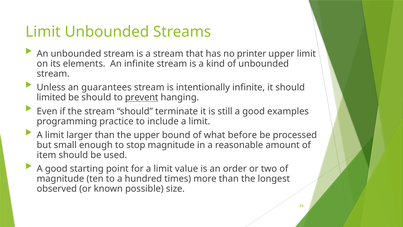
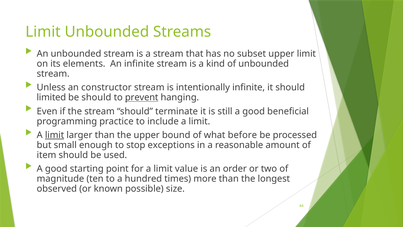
printer: printer -> subset
guarantees: guarantees -> constructor
examples: examples -> beneficial
limit at (55, 135) underline: none -> present
stop magnitude: magnitude -> exceptions
